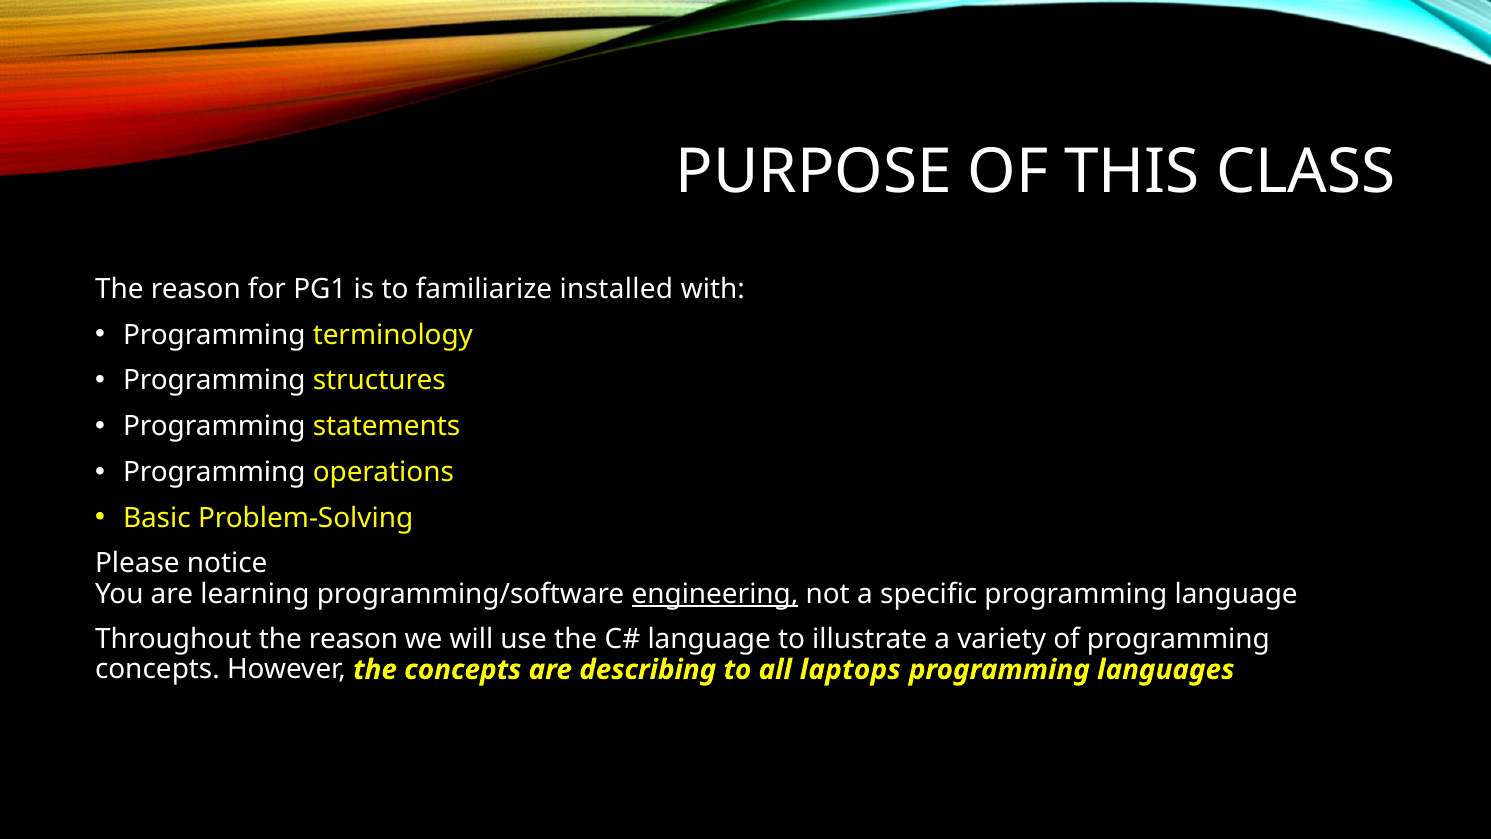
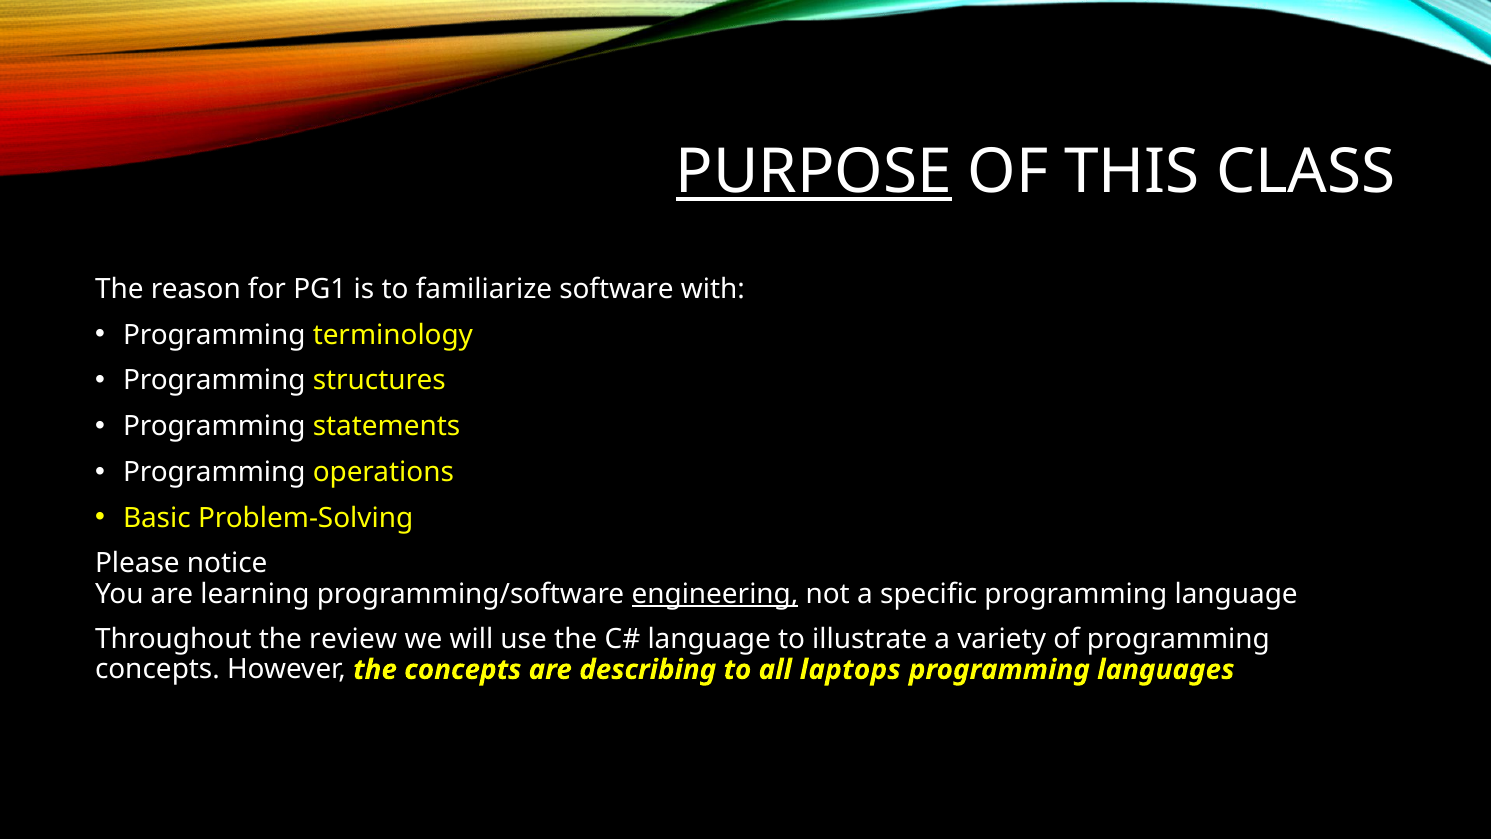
PURPOSE underline: none -> present
installed: installed -> software
Throughout the reason: reason -> review
